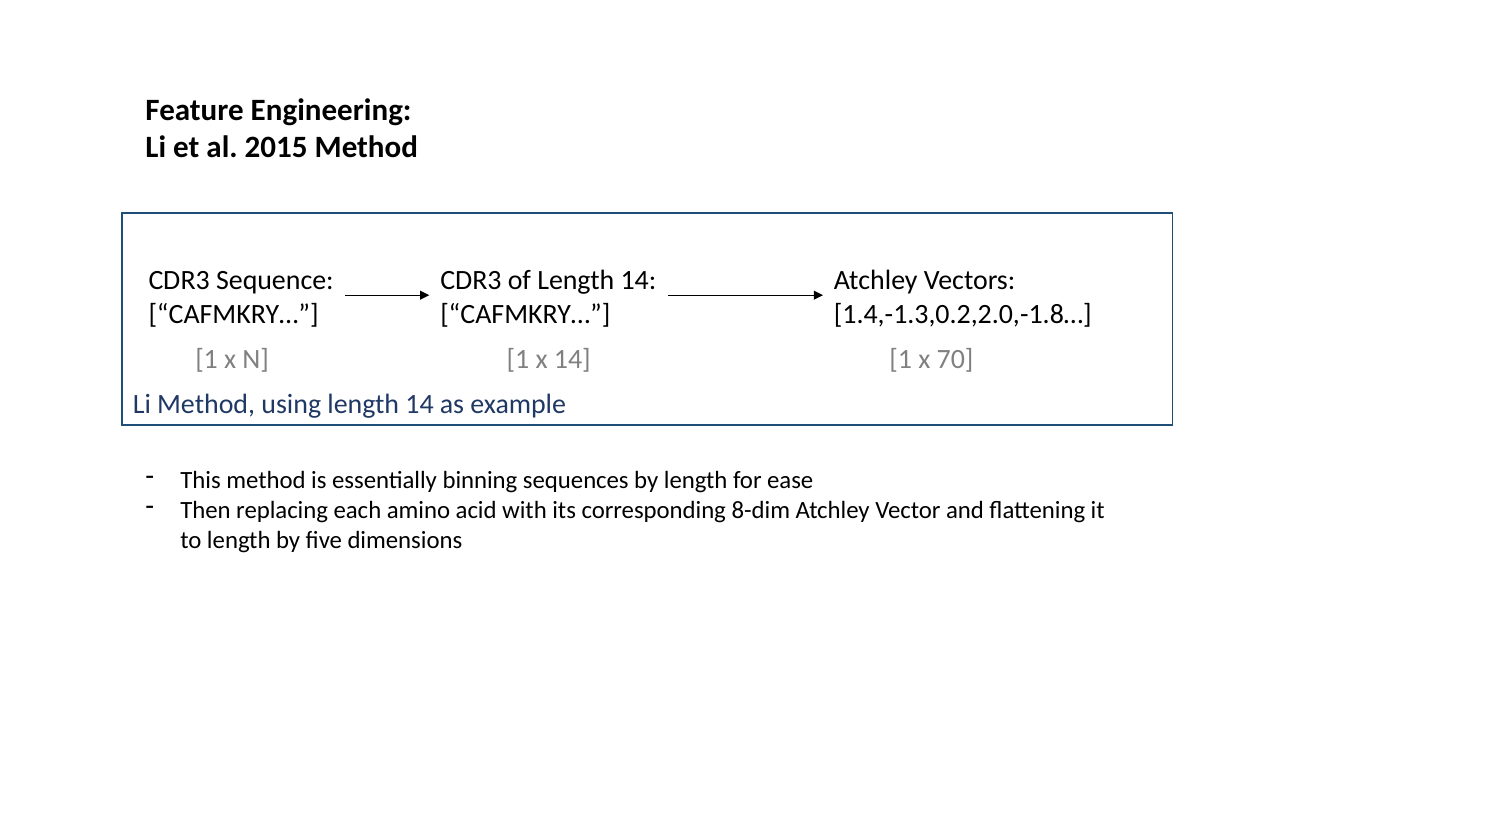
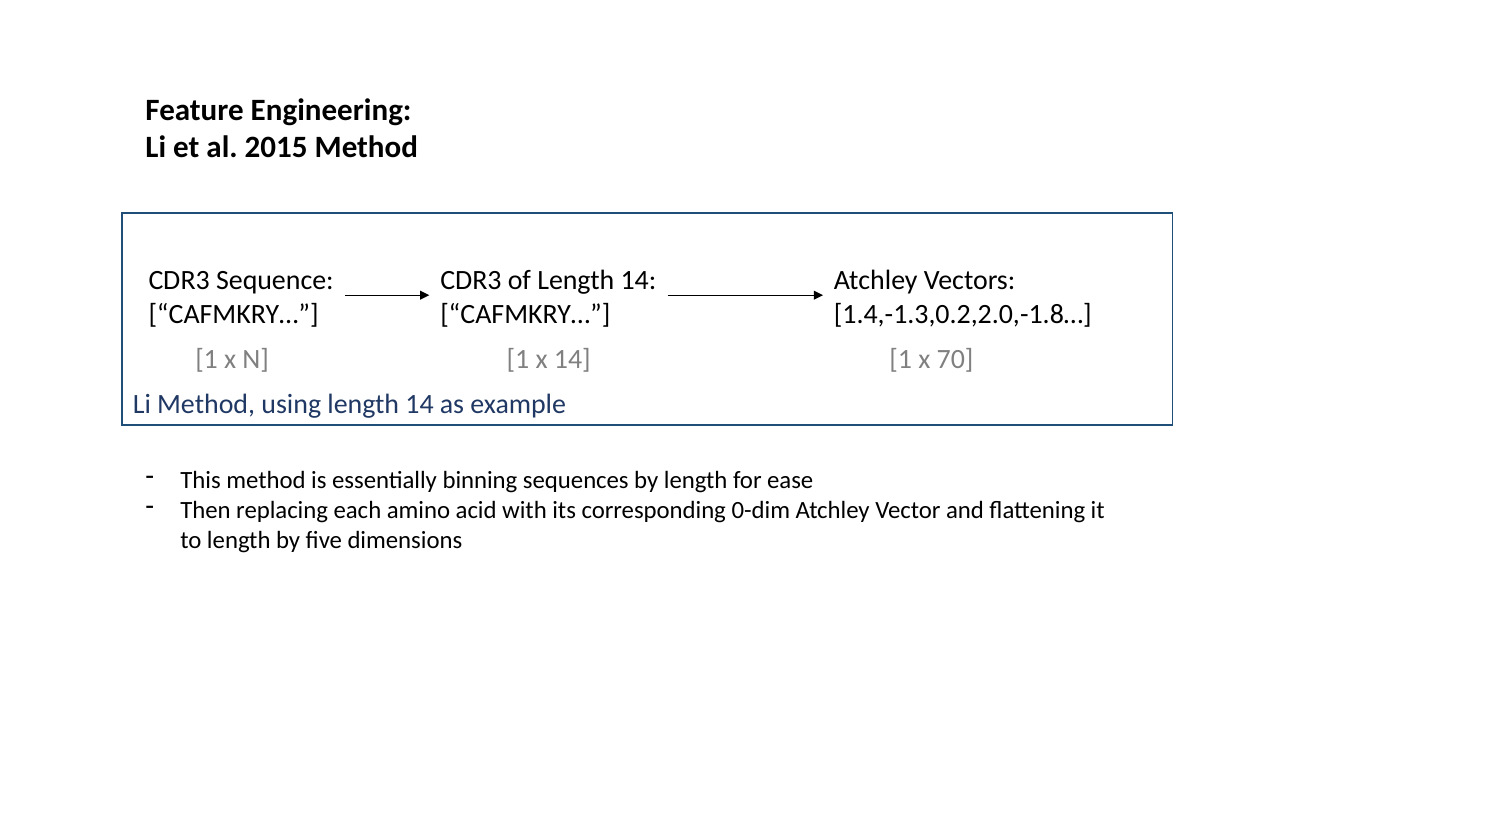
8-dim: 8-dim -> 0-dim
